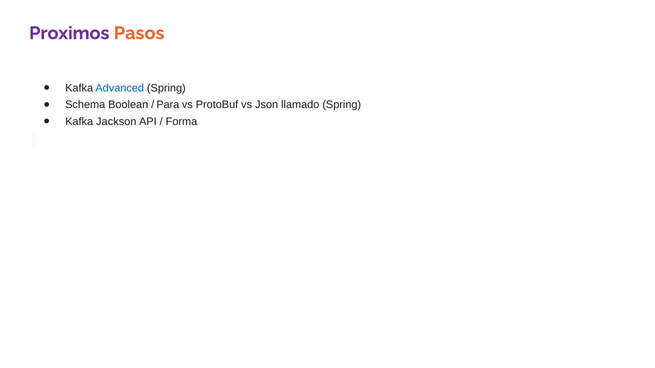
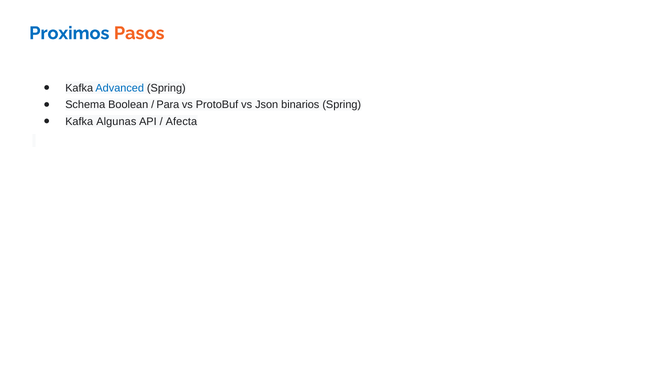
Proximos colour: purple -> blue
llamado: llamado -> binarios
Jackson: Jackson -> Algunas
Forma: Forma -> Afecta
